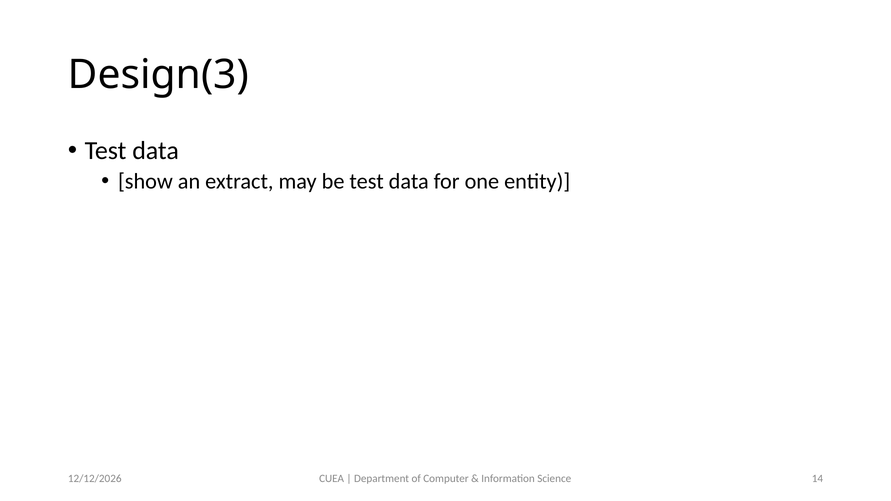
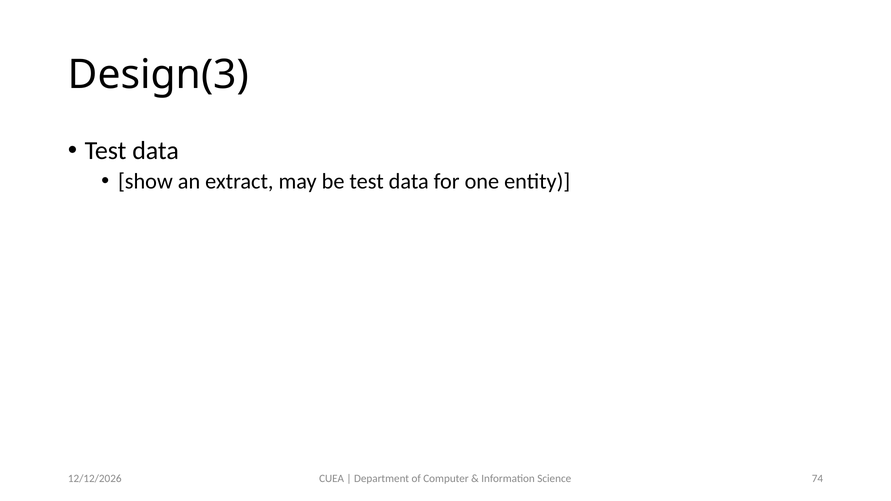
14: 14 -> 74
